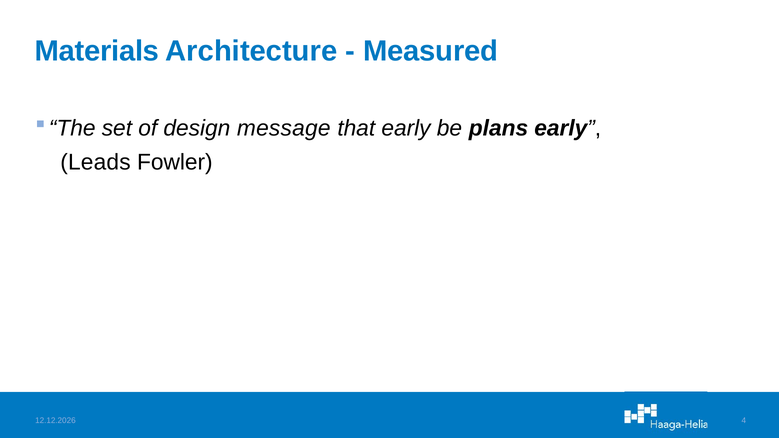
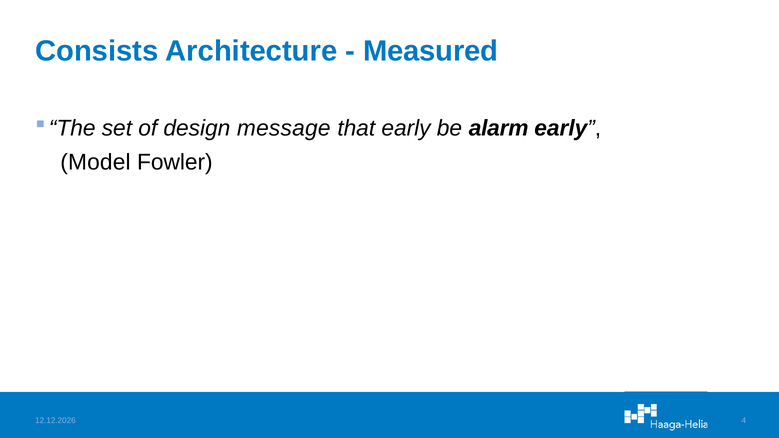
Materials: Materials -> Consists
plans: plans -> alarm
Leads: Leads -> Model
